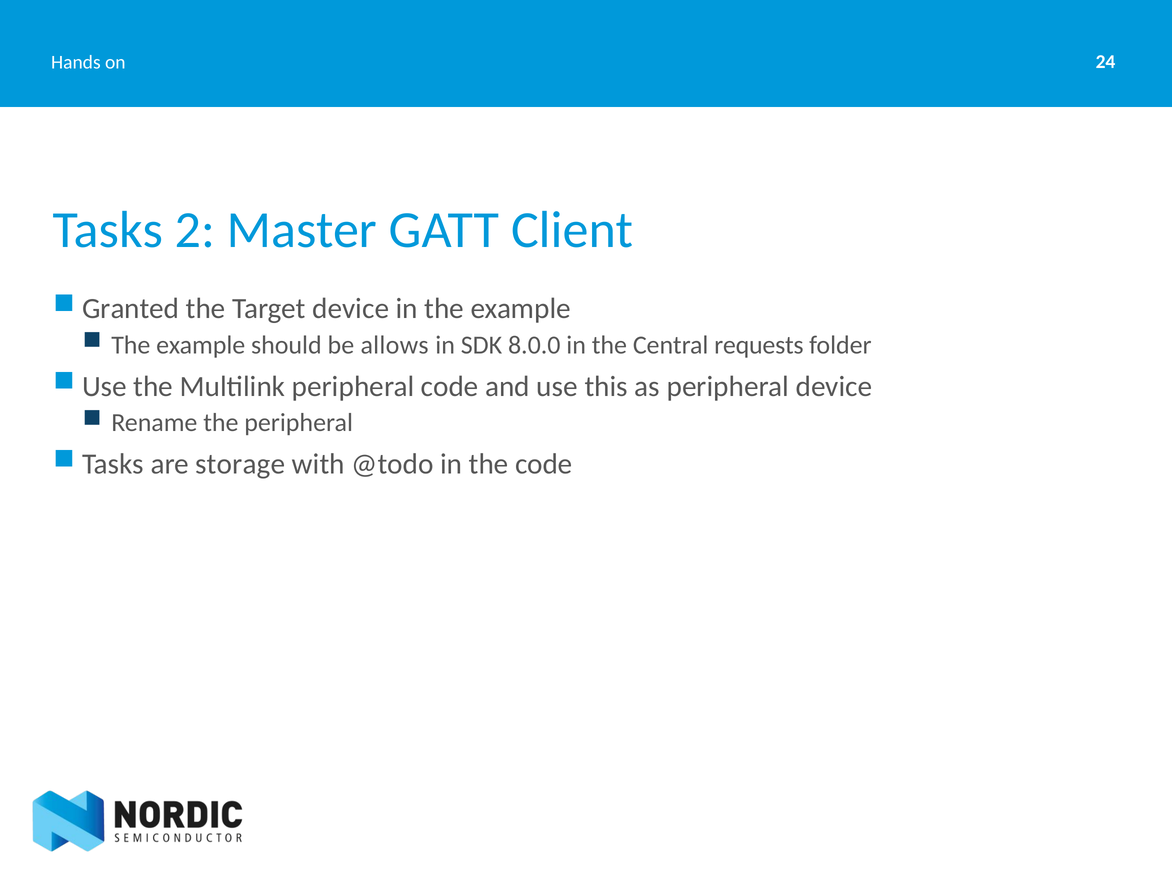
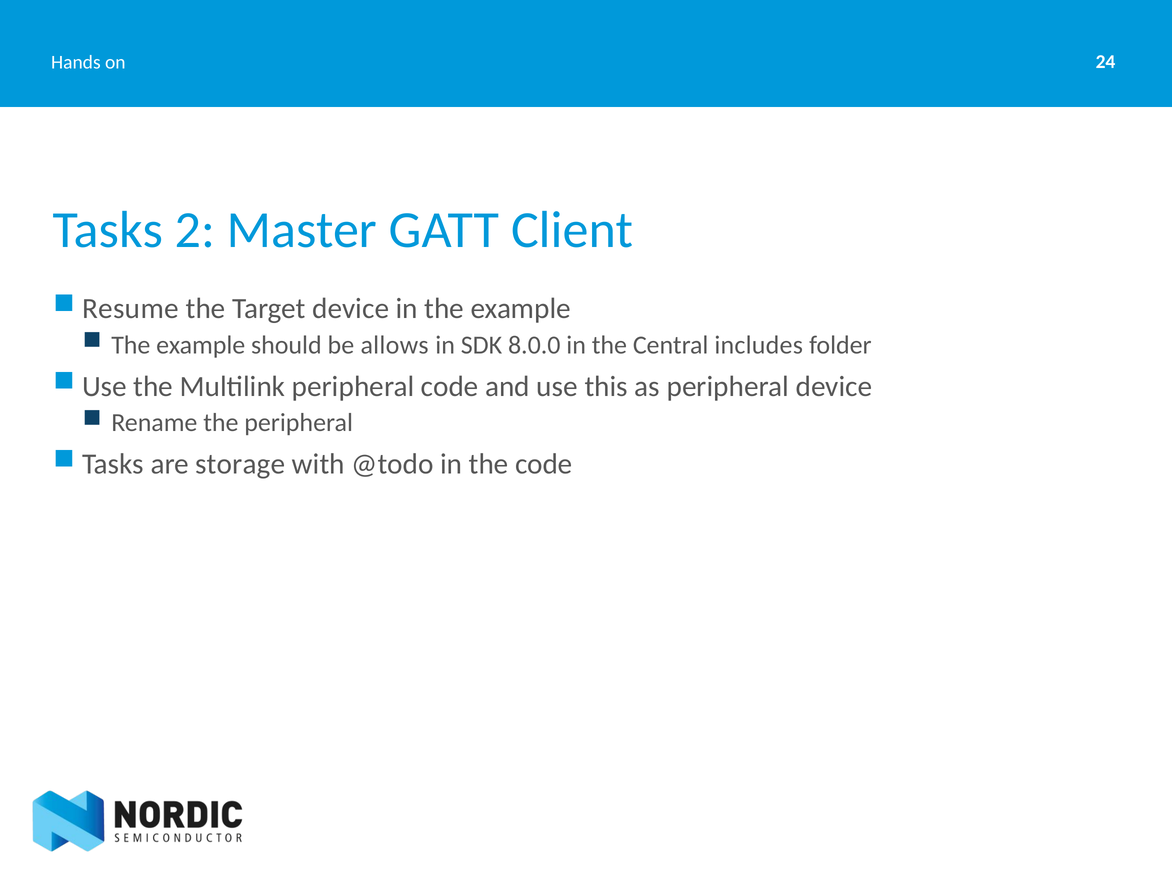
Granted: Granted -> Resume
requests: requests -> includes
